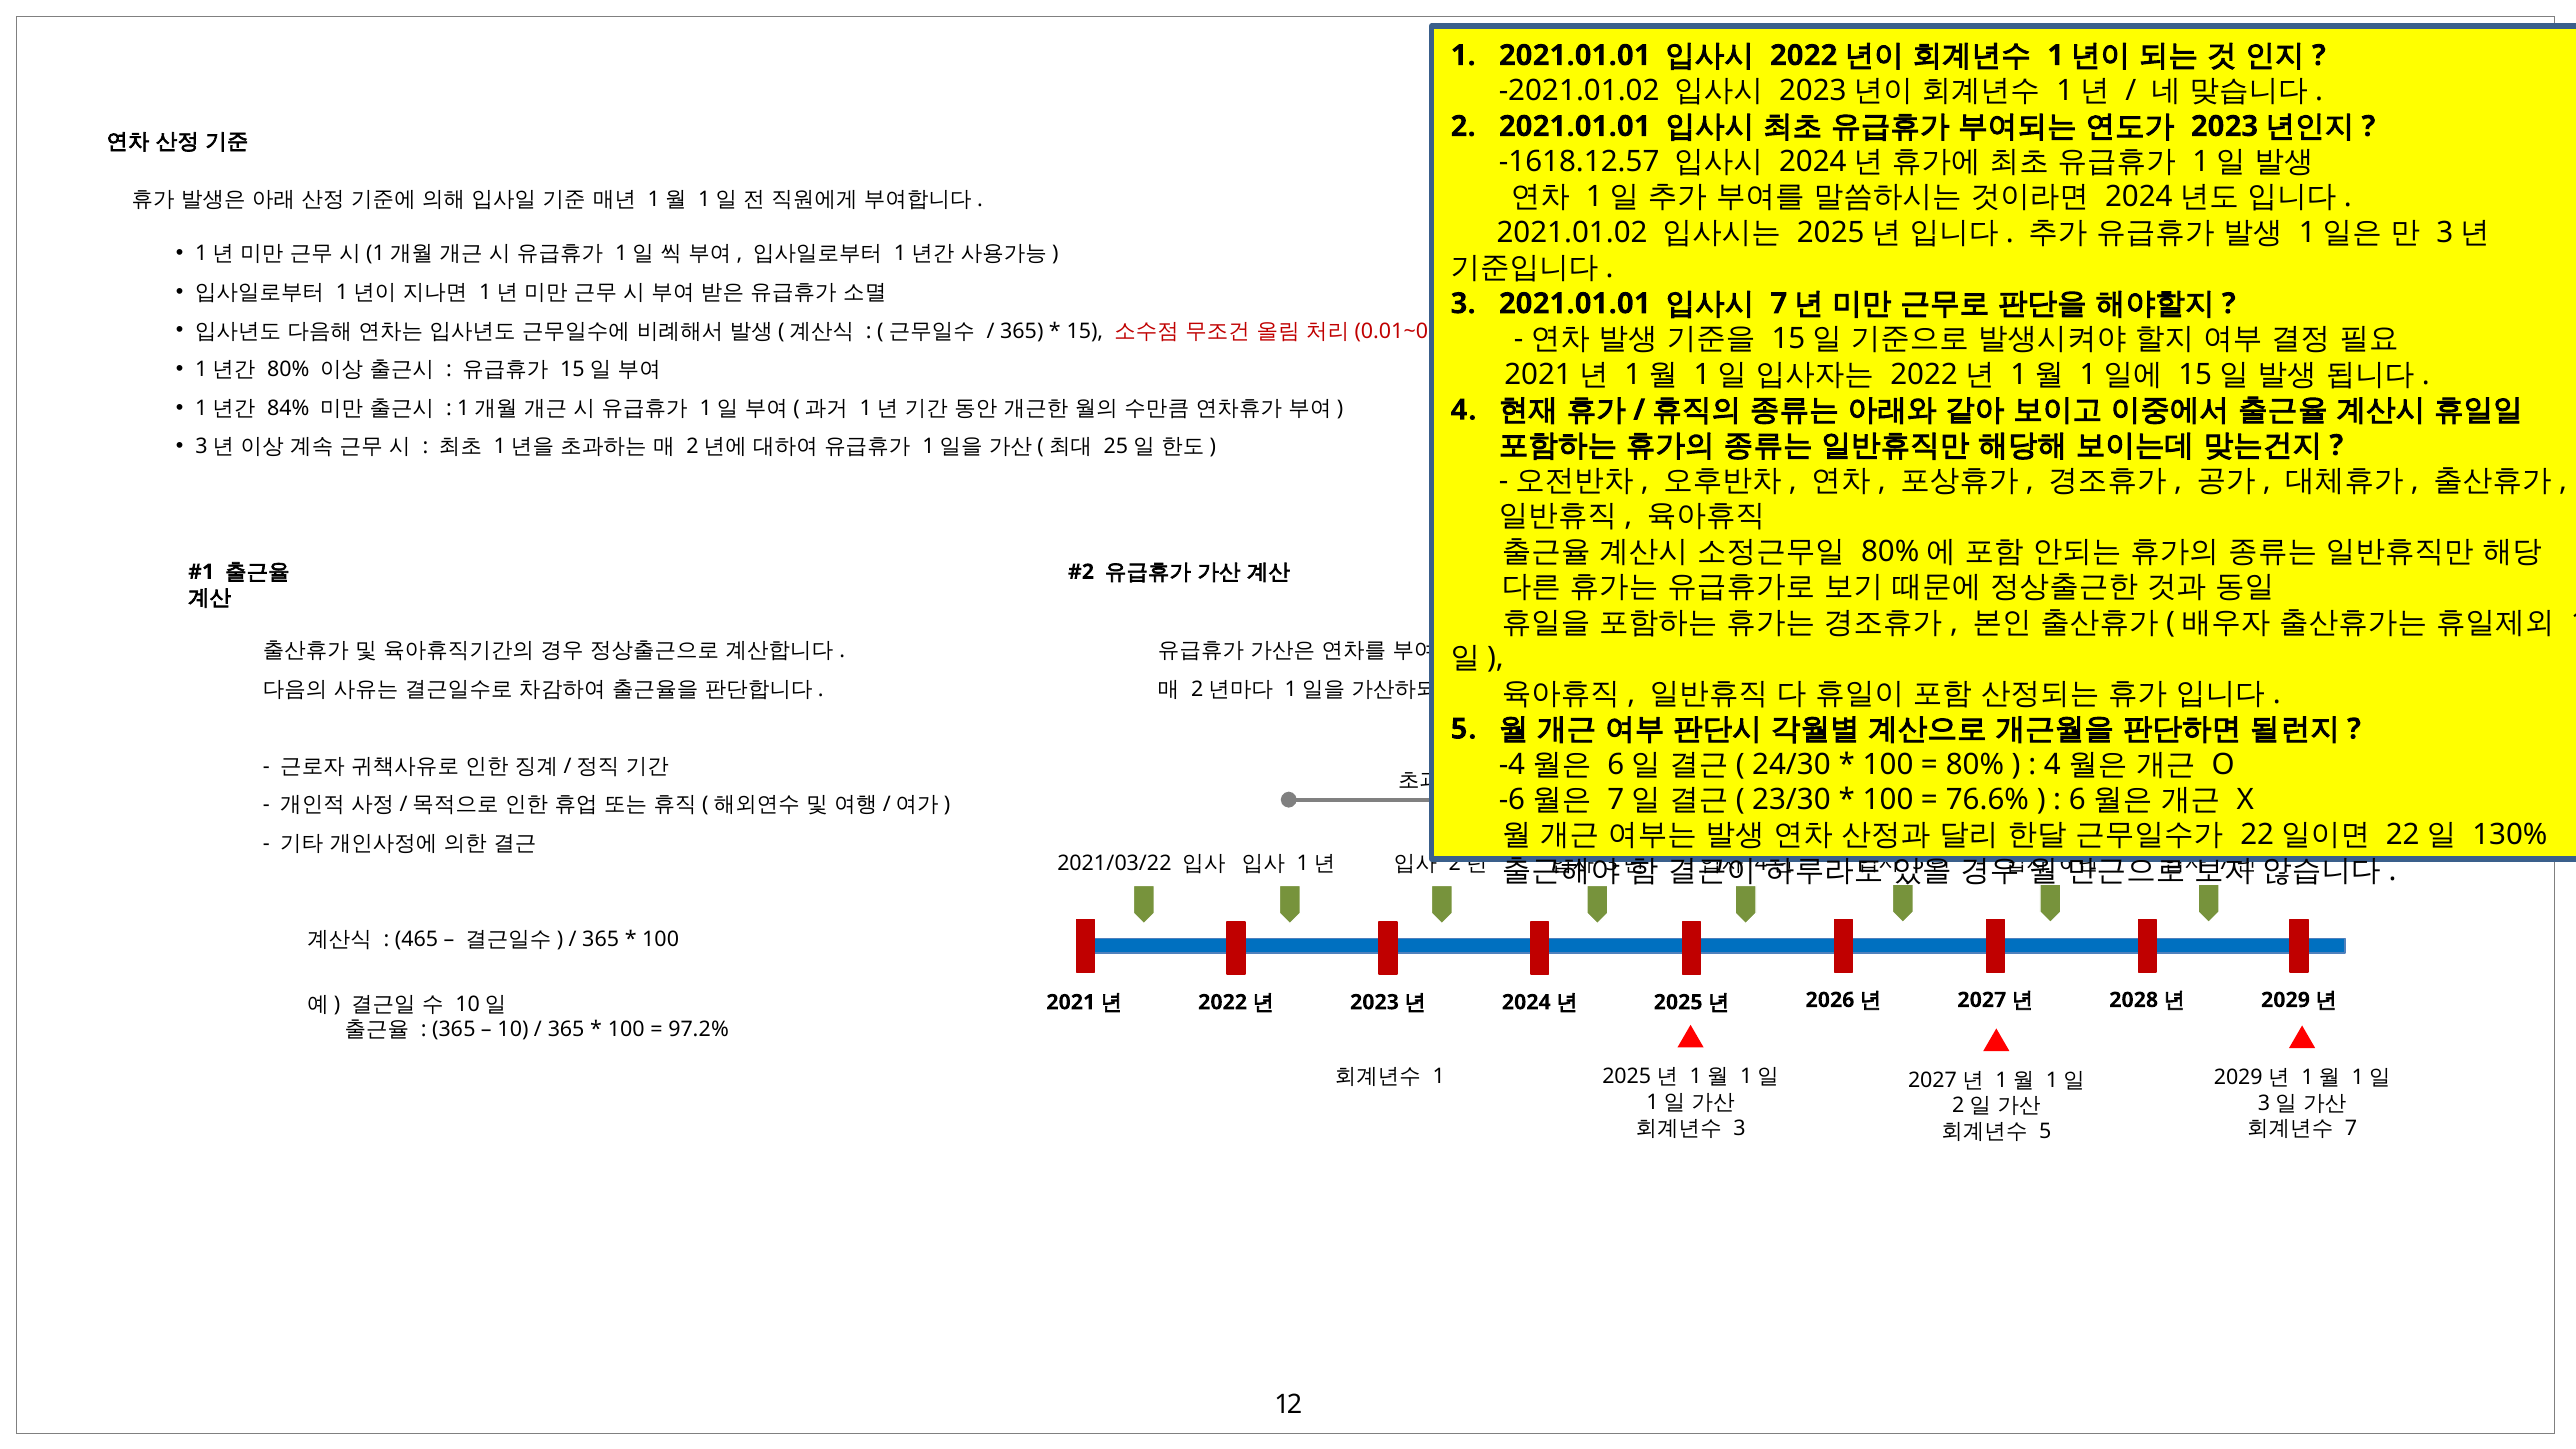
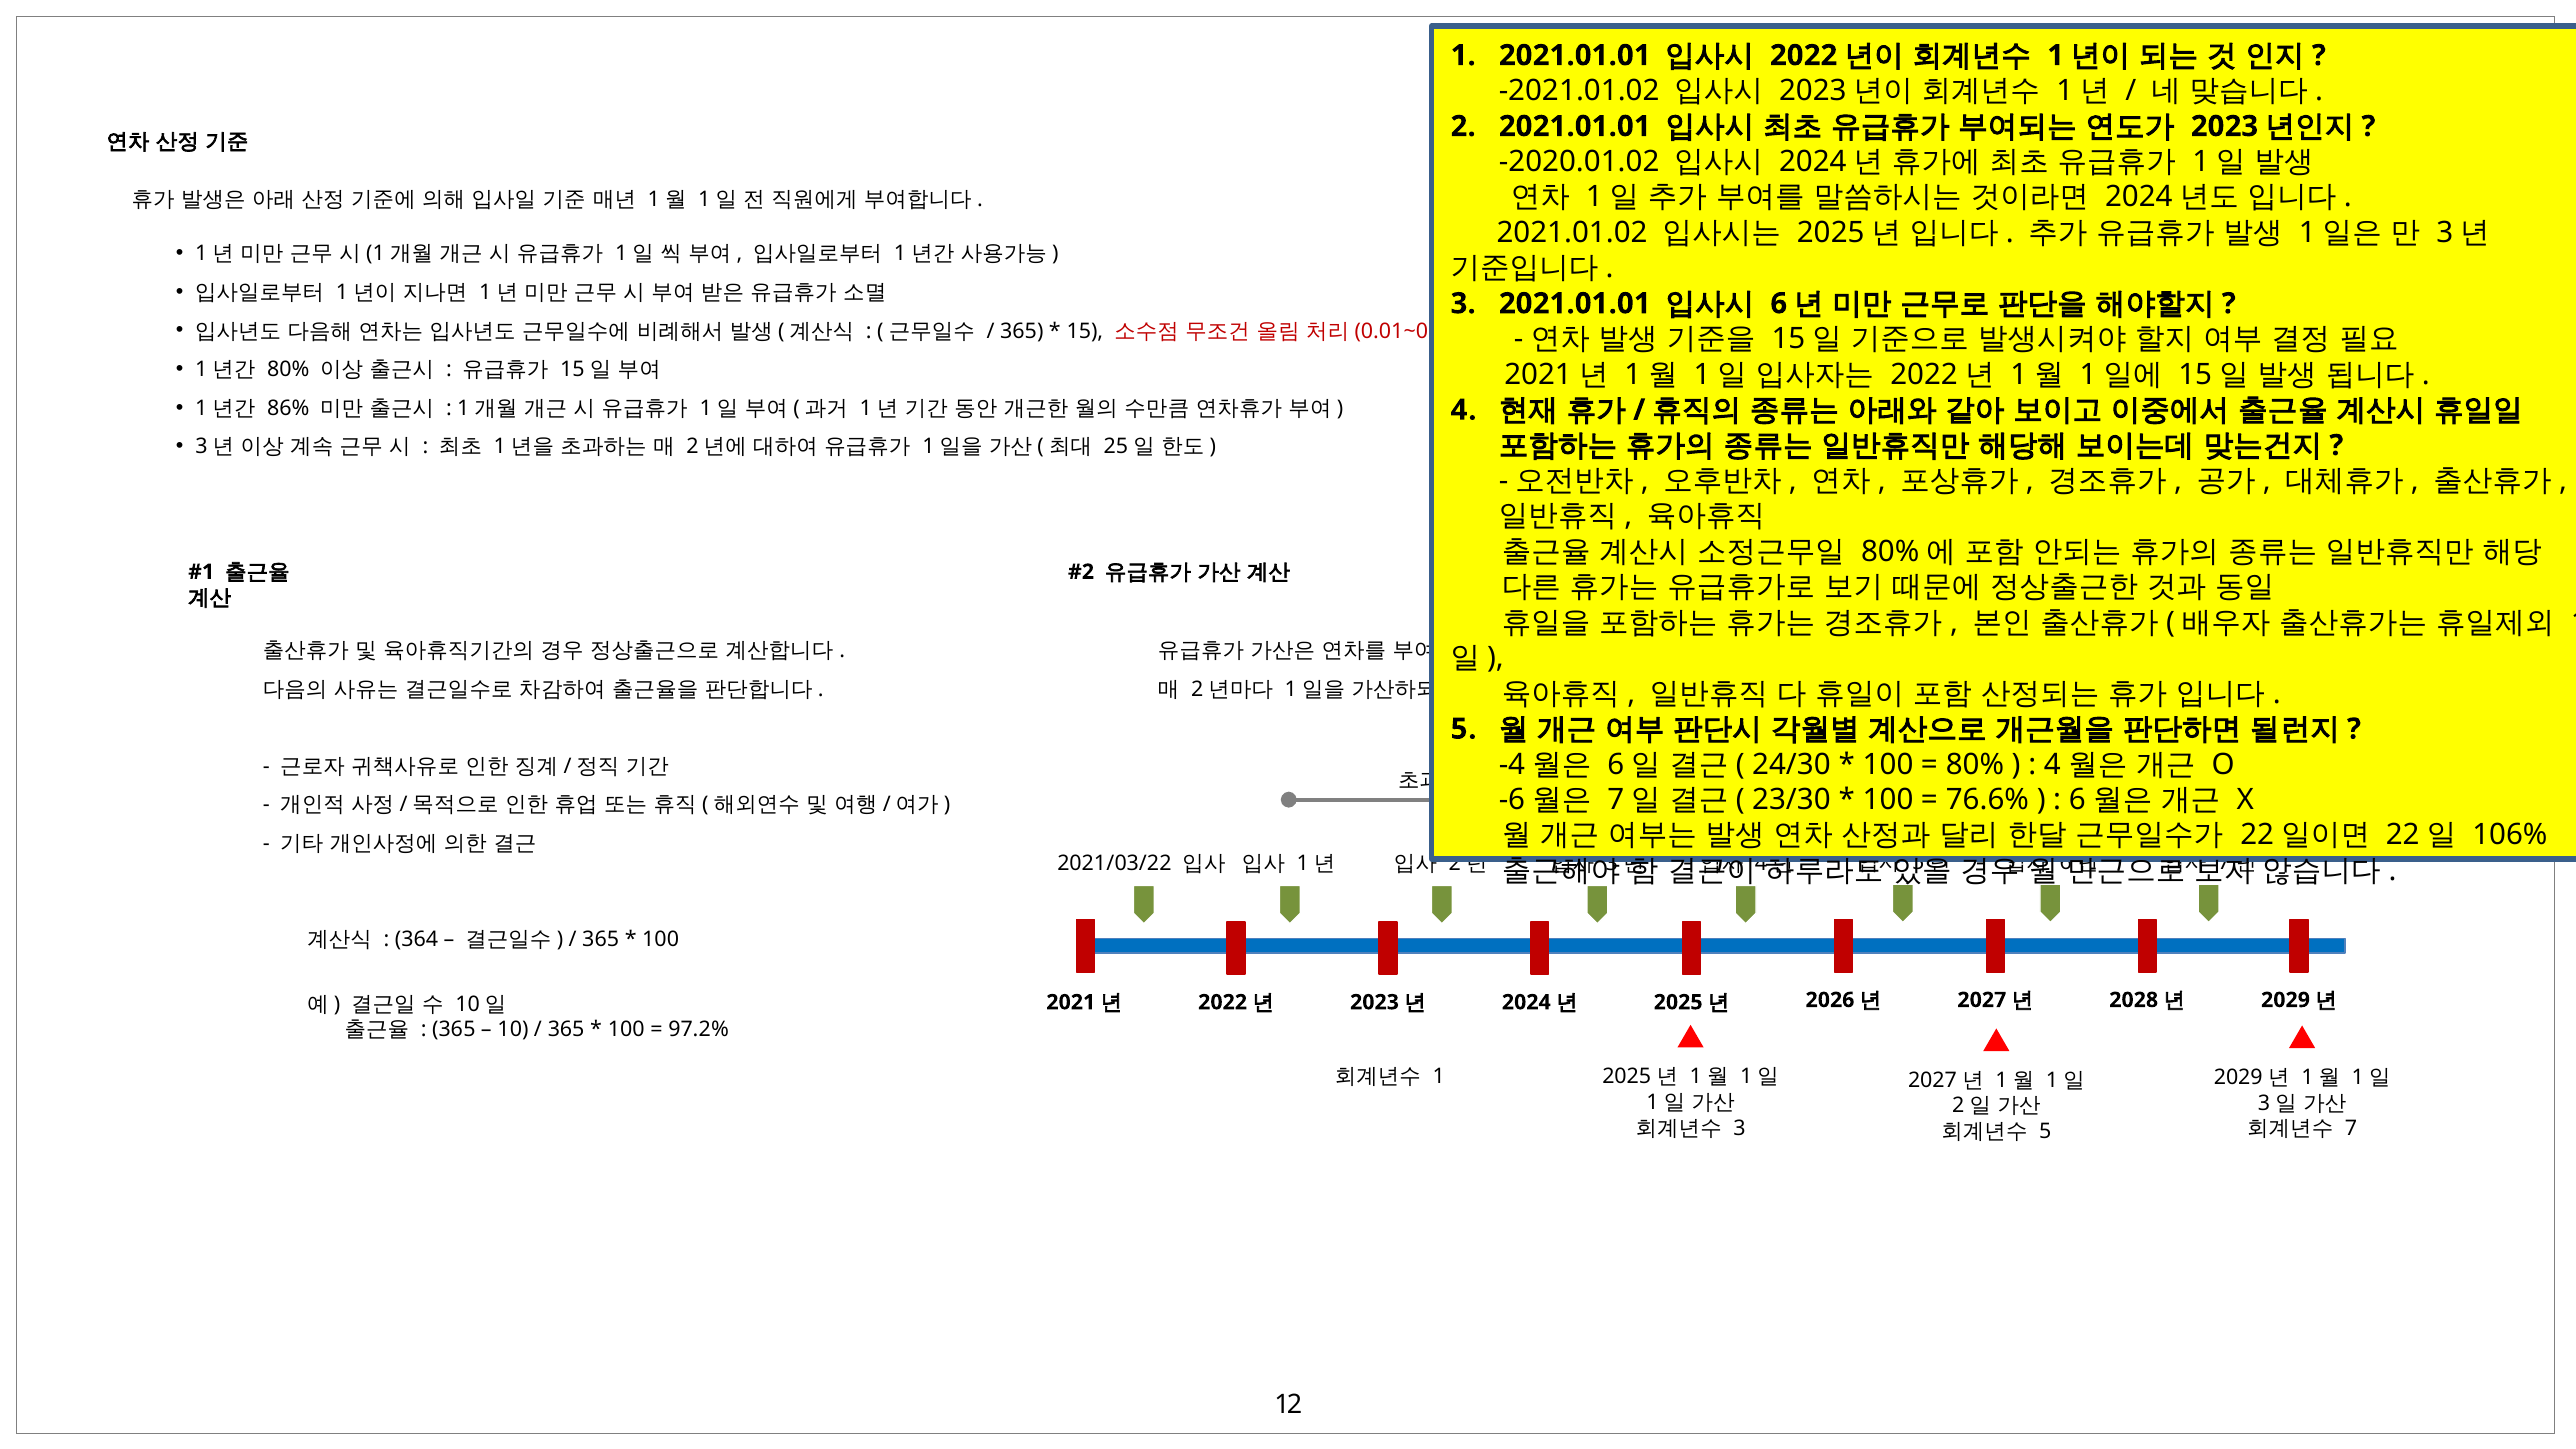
-1618.12.57: -1618.12.57 -> -2020.01.02
7 at (1779, 304): 7 -> 6
84%: 84% -> 86%
130%: 130% -> 106%
465: 465 -> 364
